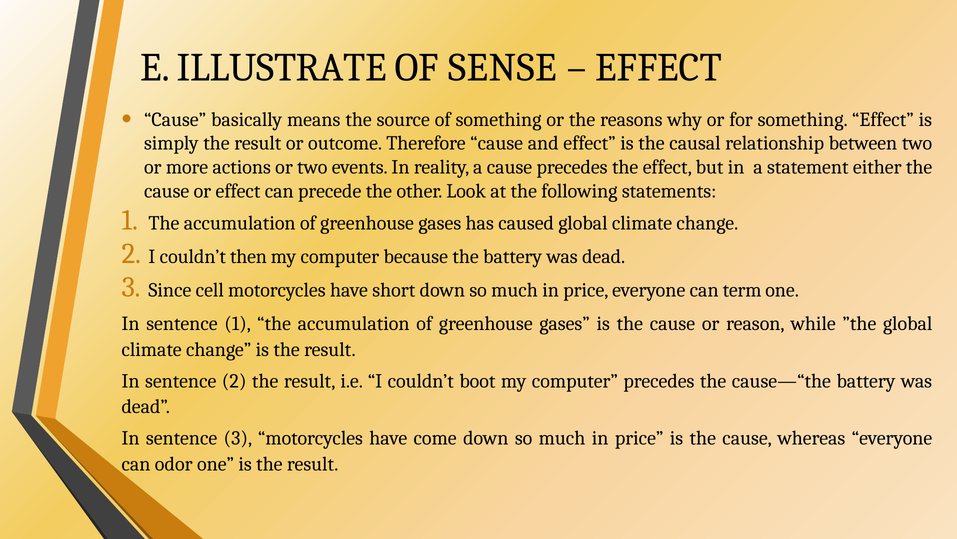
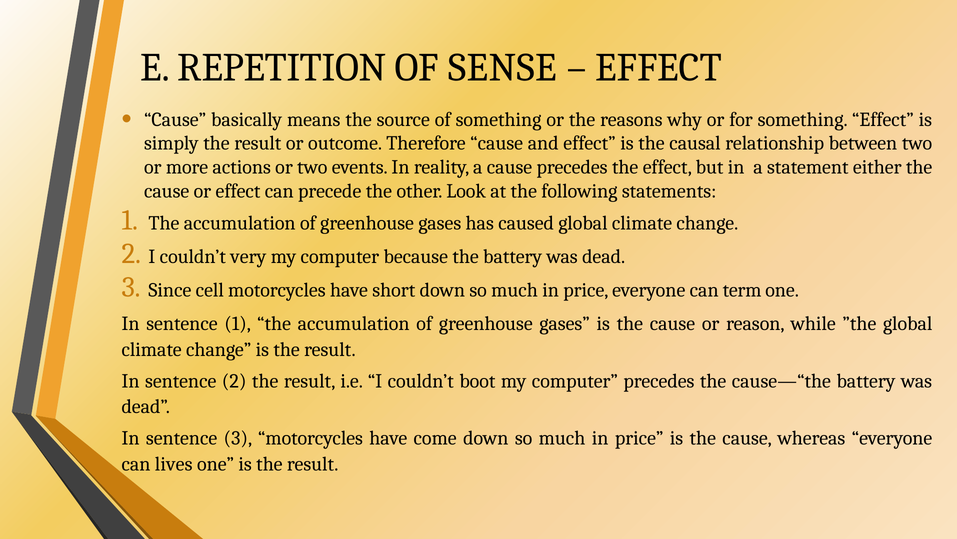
ILLUSTRATE: ILLUSTRATE -> REPETITION
then: then -> very
odor: odor -> lives
